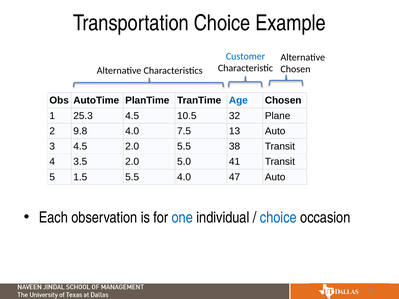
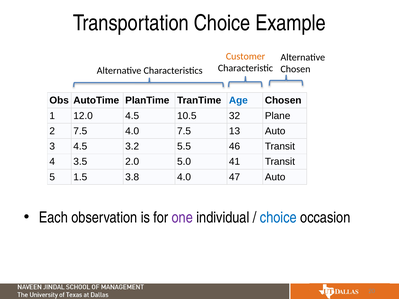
Customer colour: blue -> orange
25.3: 25.3 -> 12.0
2 9.8: 9.8 -> 7.5
4.5 2.0: 2.0 -> 3.2
38: 38 -> 46
1.5 5.5: 5.5 -> 3.8
one colour: blue -> purple
